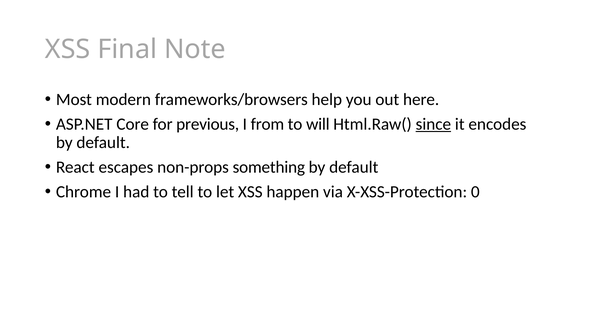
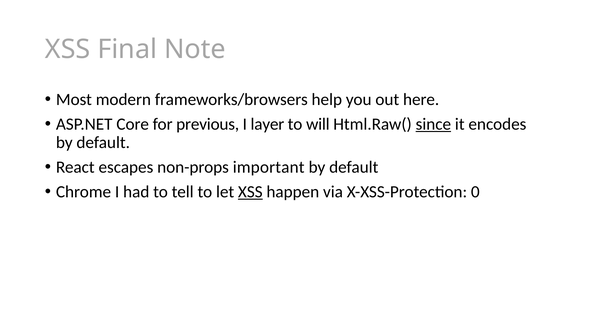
from: from -> layer
something: something -> important
XSS at (250, 192) underline: none -> present
